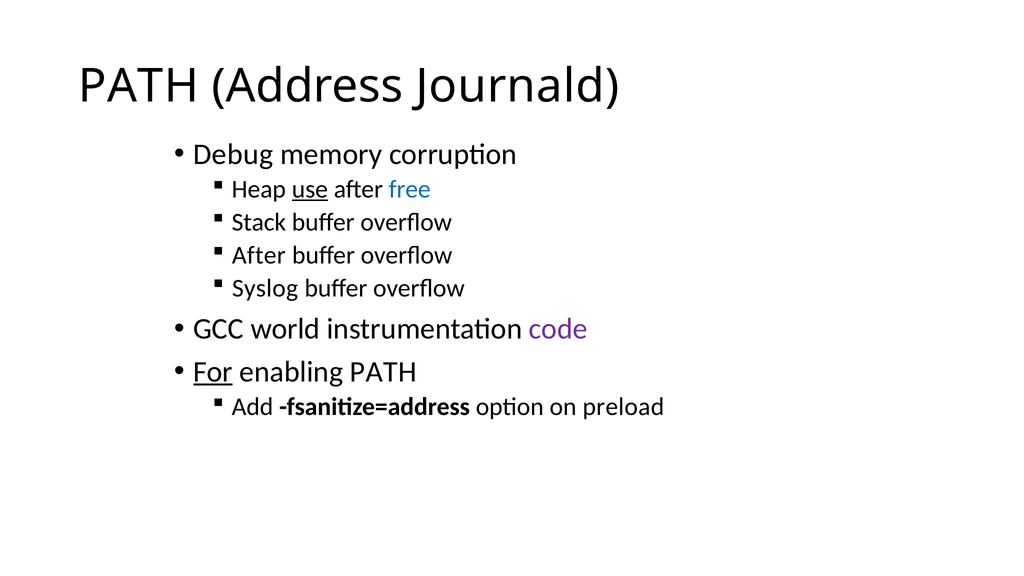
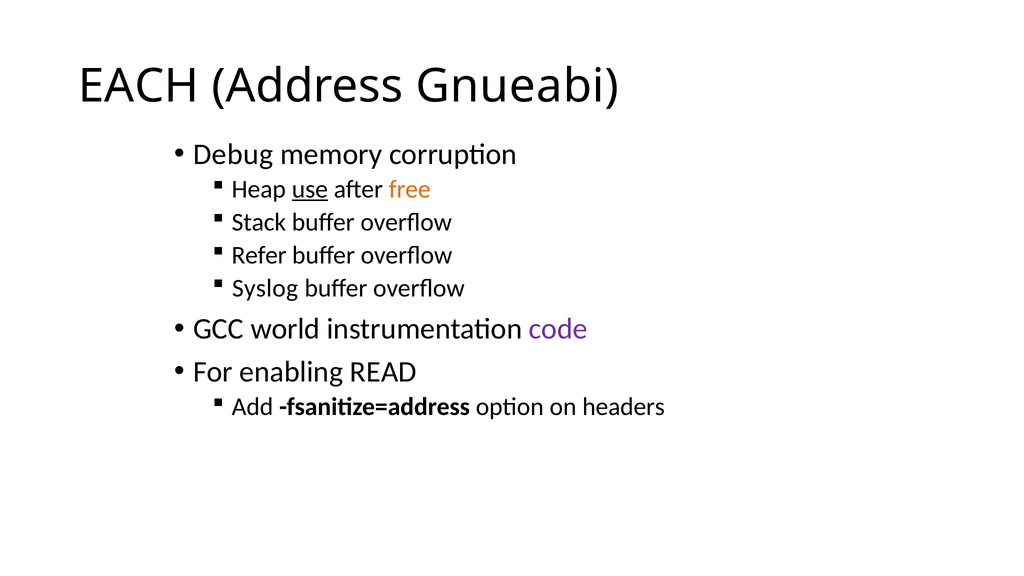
PATH at (138, 86): PATH -> EACH
Journald: Journald -> Gnueabi
free colour: blue -> orange
After at (259, 255): After -> Refer
For underline: present -> none
enabling PATH: PATH -> READ
preload: preload -> headers
